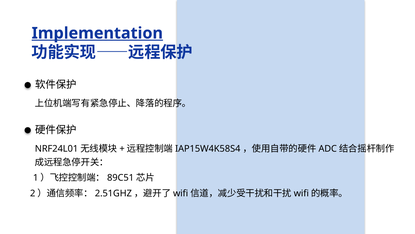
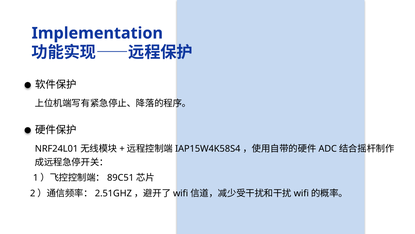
Implementation underline: present -> none
